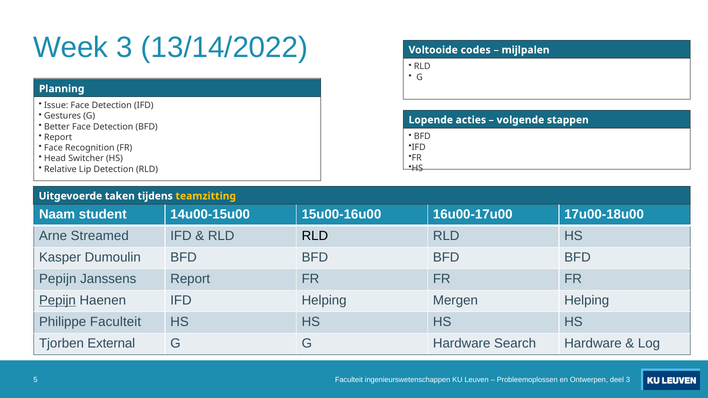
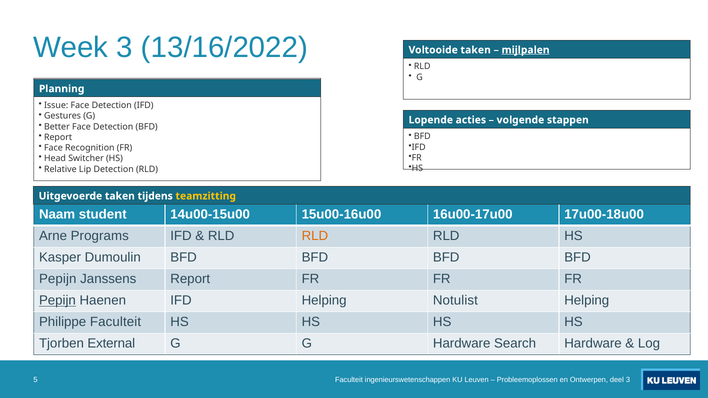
13/14/2022: 13/14/2022 -> 13/16/2022
Voltooide codes: codes -> taken
mijlpalen underline: none -> present
Streamed: Streamed -> Programs
RLD at (315, 236) colour: black -> orange
Mergen: Mergen -> Notulist
